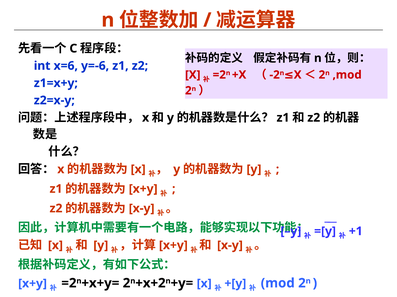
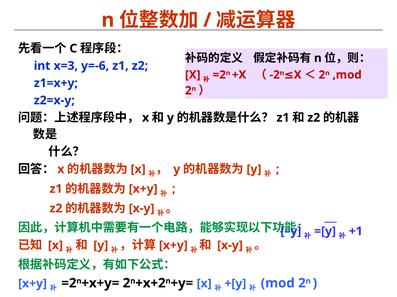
x=6: x=6 -> x=3
